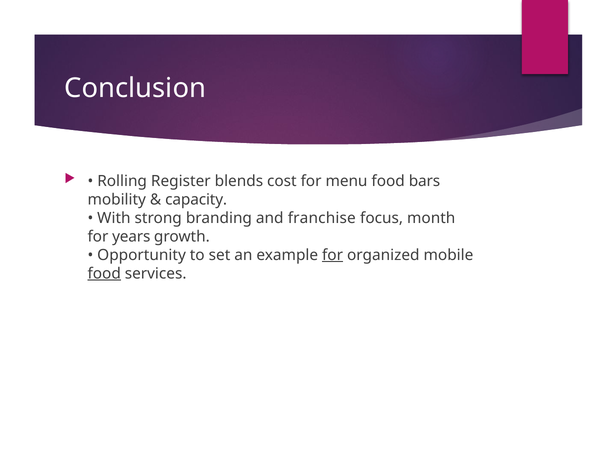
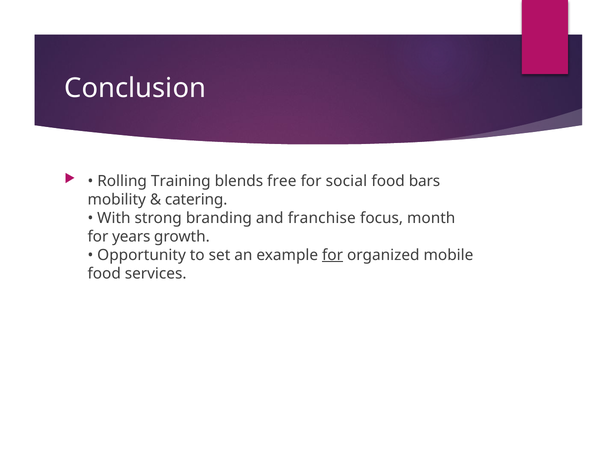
Register: Register -> Training
cost: cost -> free
menu: menu -> social
capacity: capacity -> catering
food at (104, 273) underline: present -> none
